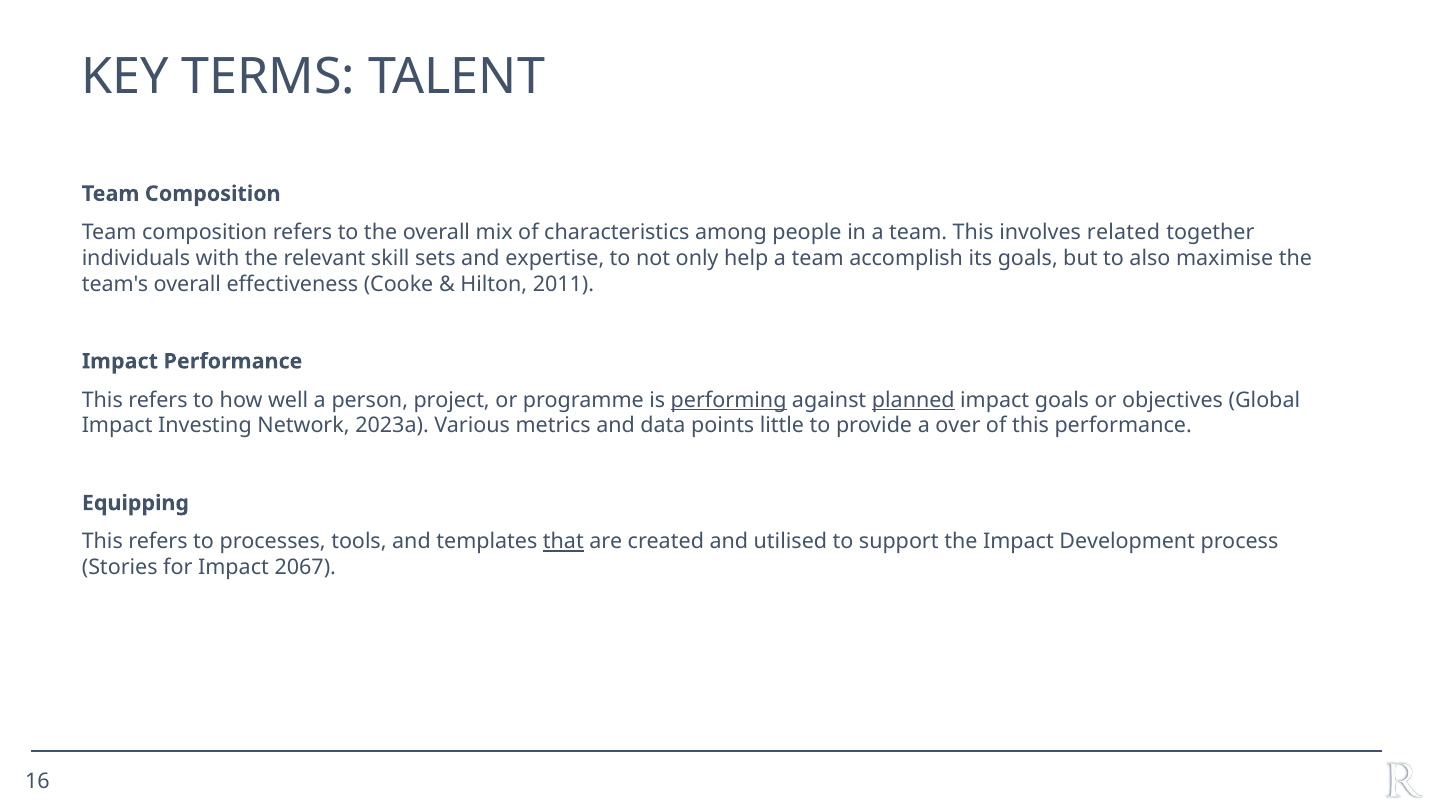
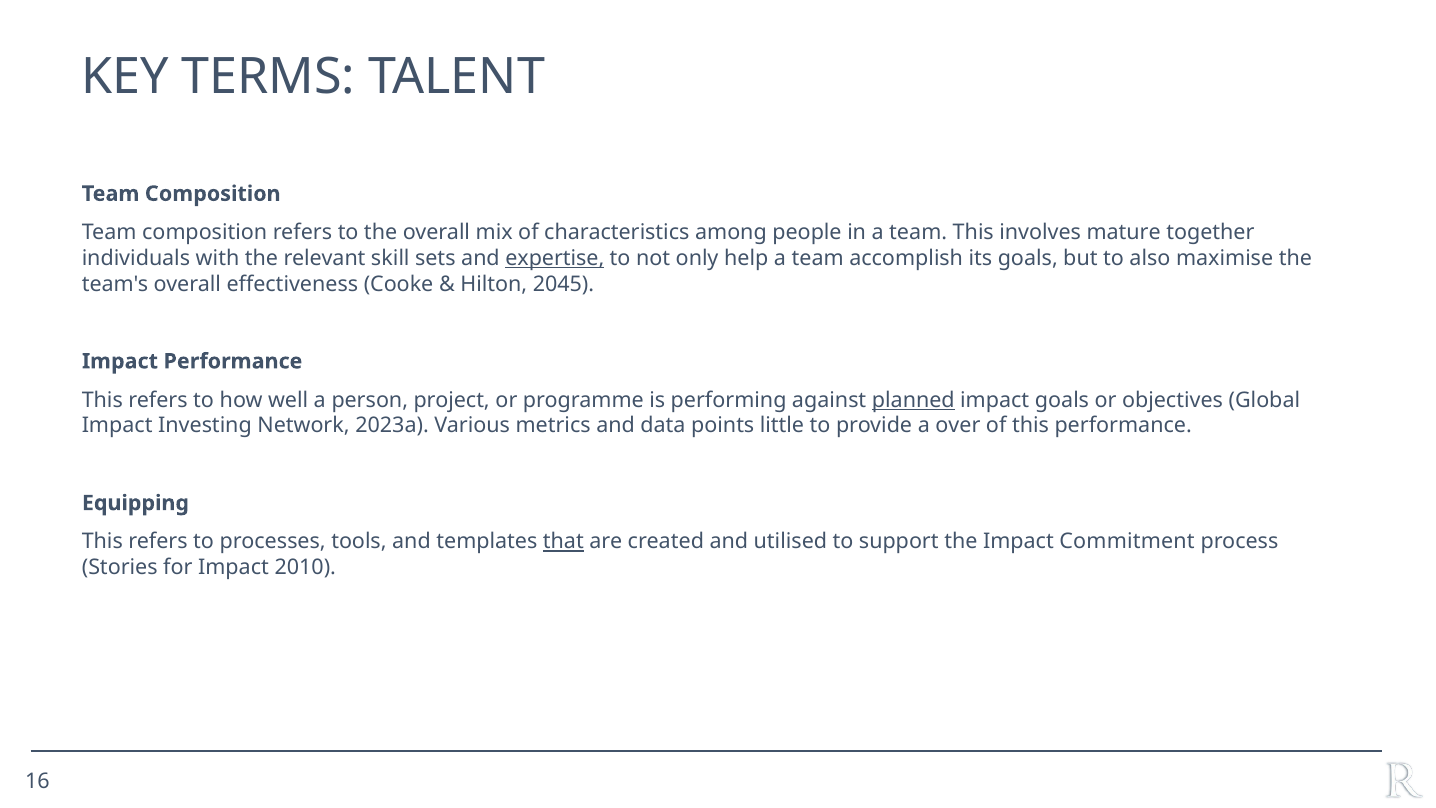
related: related -> mature
expertise underline: none -> present
2011: 2011 -> 2045
performing underline: present -> none
Development: Development -> Commitment
2067: 2067 -> 2010
